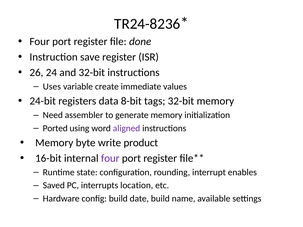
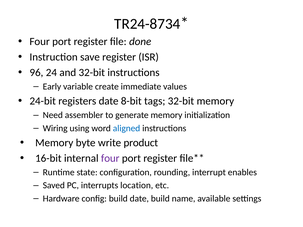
TR24-8236: TR24-8236 -> TR24-8734
26: 26 -> 96
Uses: Uses -> Early
registers data: data -> date
Ported: Ported -> Wiring
aligned colour: purple -> blue
